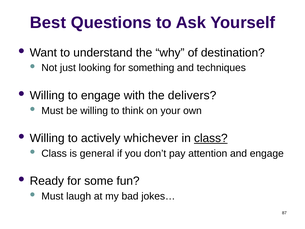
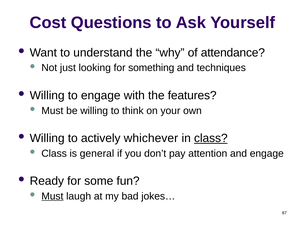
Best: Best -> Cost
destination: destination -> attendance
delivers: delivers -> features
Must at (52, 196) underline: none -> present
